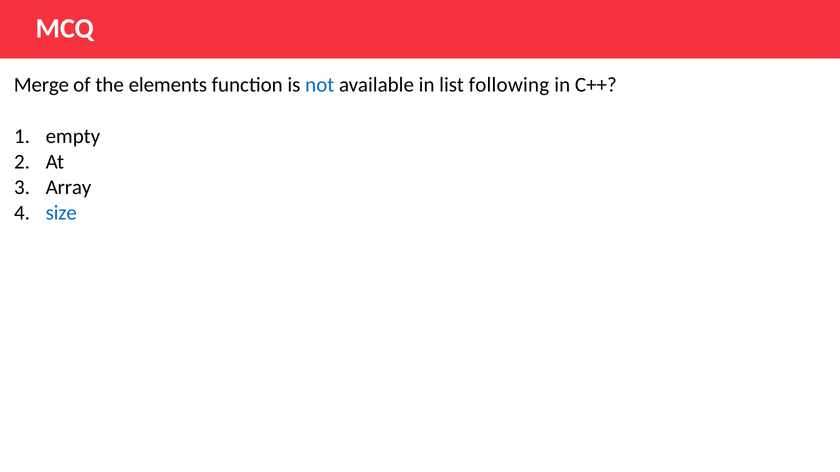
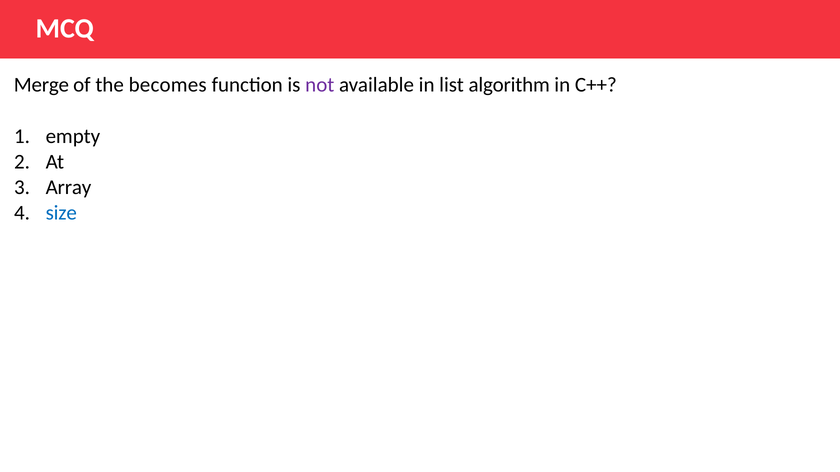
elements: elements -> becomes
not colour: blue -> purple
following: following -> algorithm
